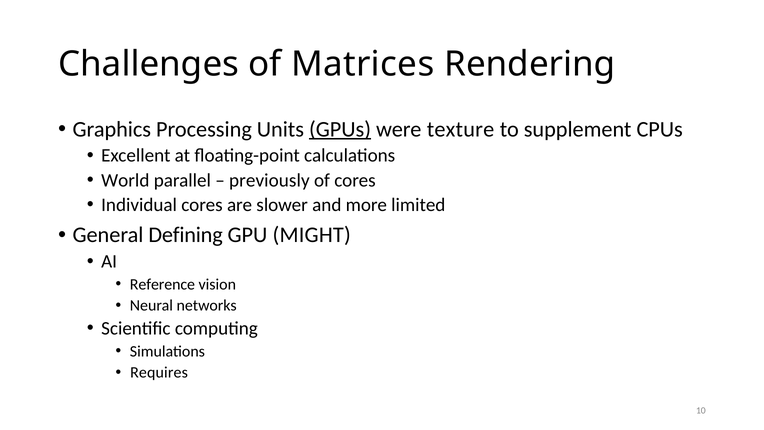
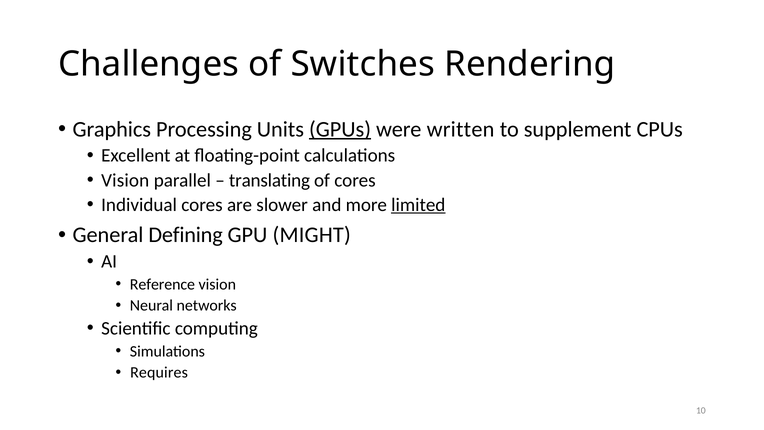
Matrices: Matrices -> Switches
texture: texture -> written
World at (125, 180): World -> Vision
previously: previously -> translating
limited underline: none -> present
